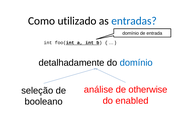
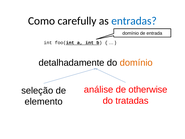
utilizado: utilizado -> carefully
domínio at (136, 63) colour: blue -> orange
enabled: enabled -> tratadas
booleano: booleano -> elemento
